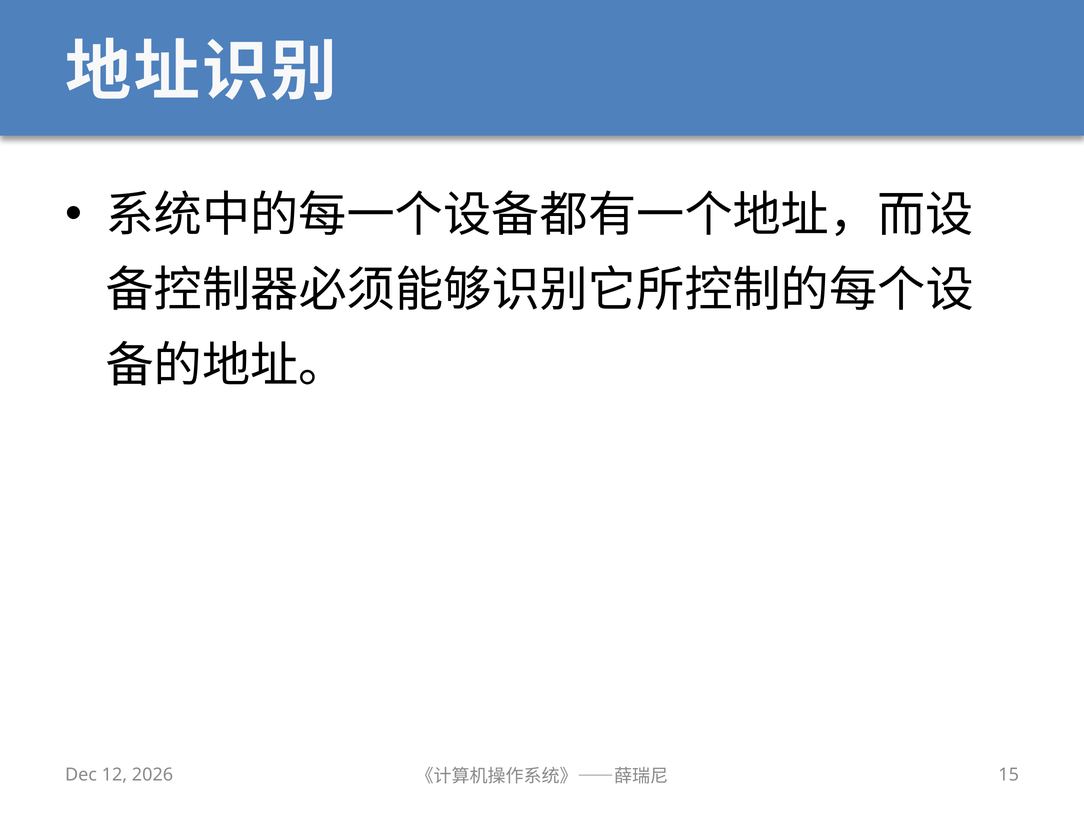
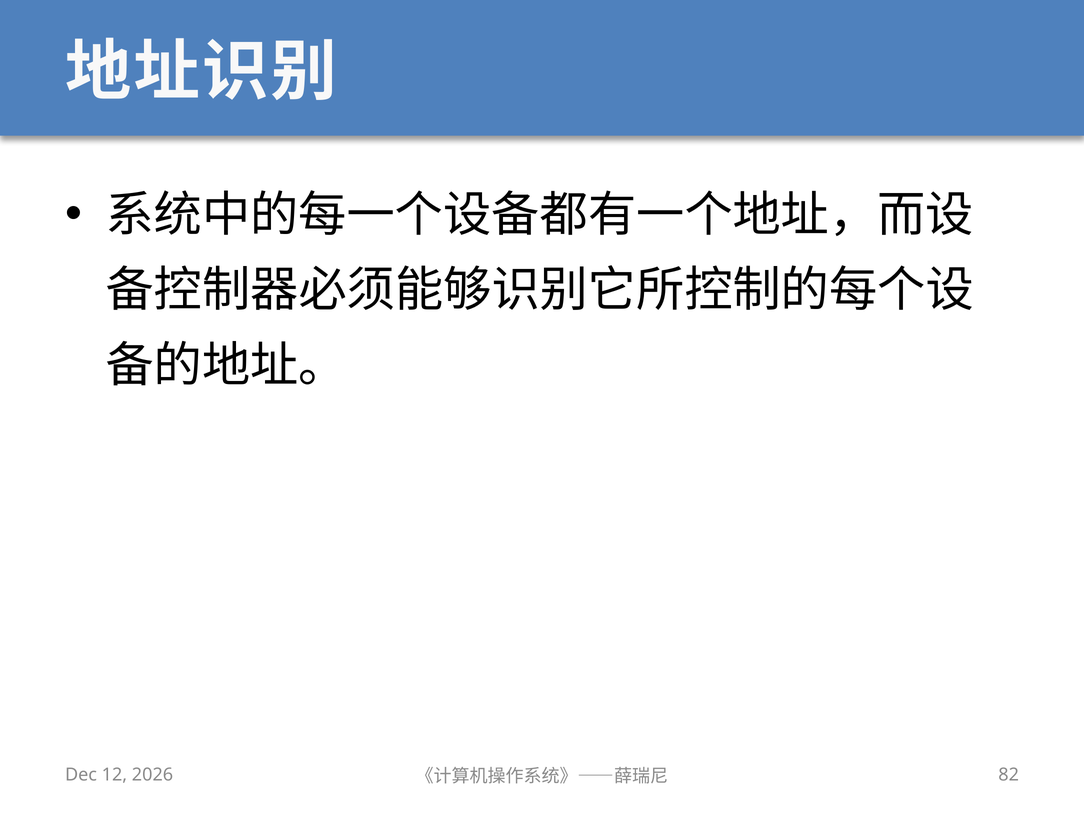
15: 15 -> 82
